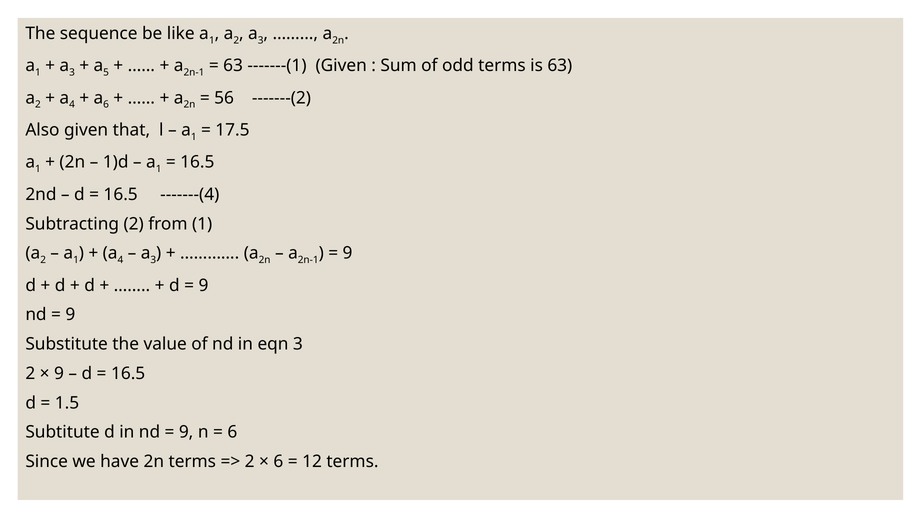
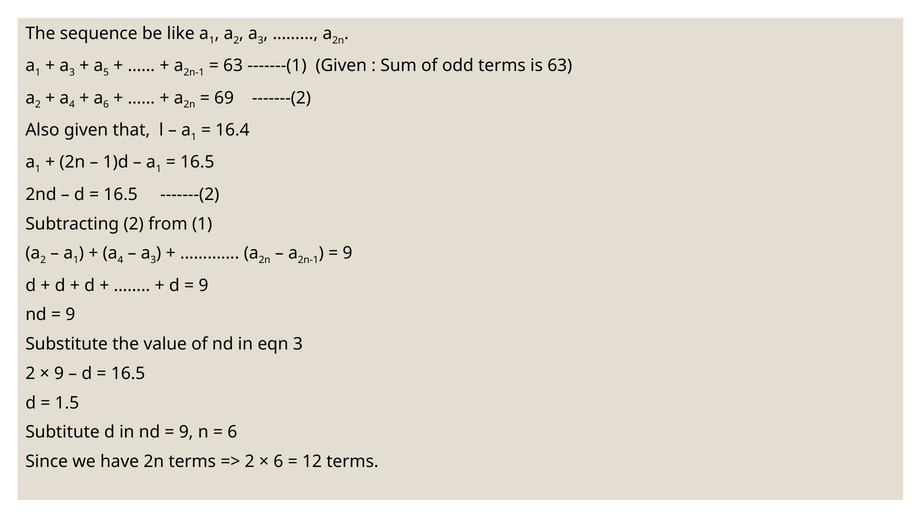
56: 56 -> 69
17.5: 17.5 -> 16.4
16.5 -------(4: -------(4 -> -------(2
